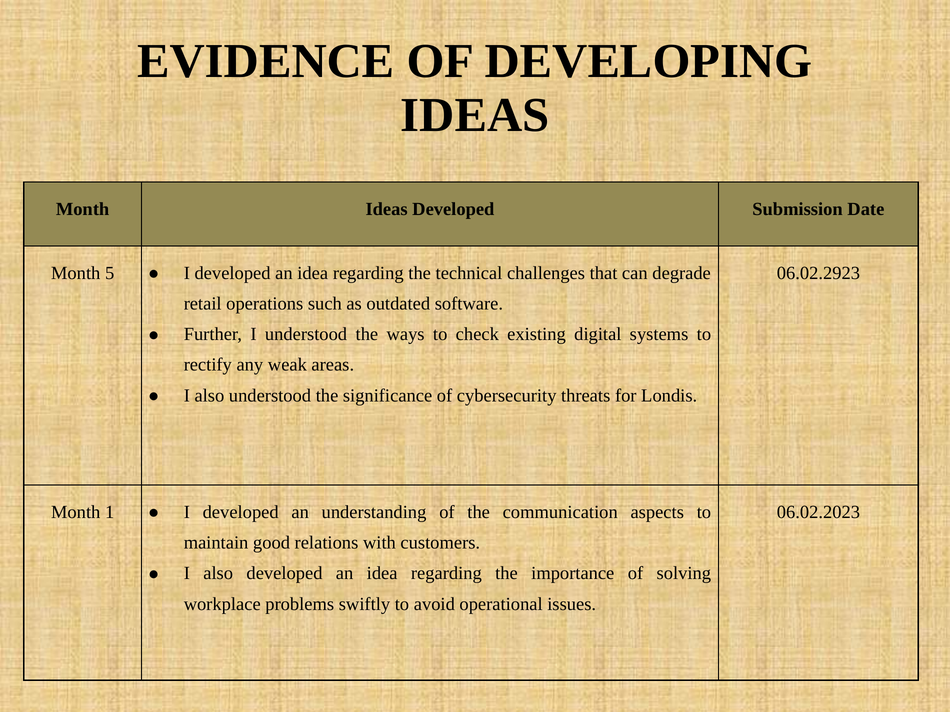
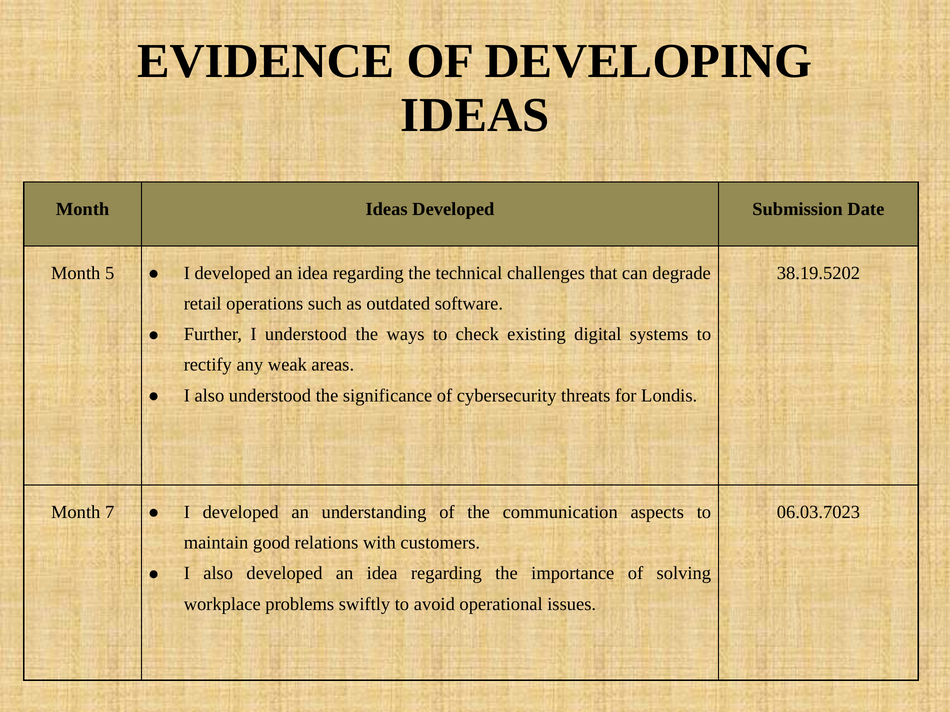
06.02.2923: 06.02.2923 -> 38.19.5202
1: 1 -> 7
06.02.2023: 06.02.2023 -> 06.03.7023
